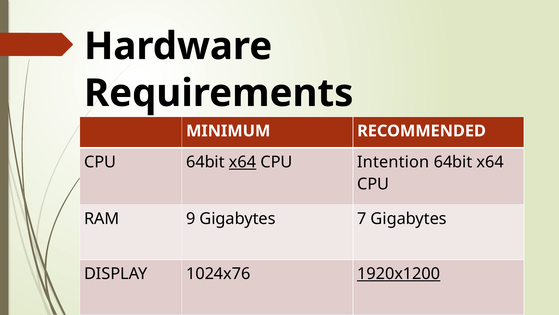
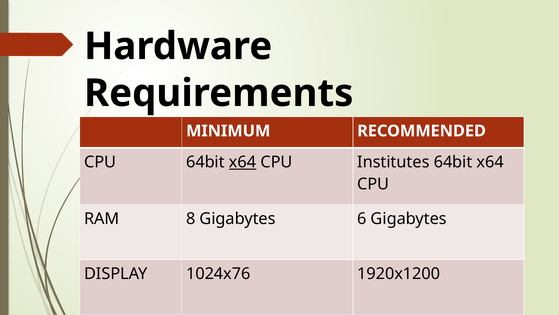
Intention: Intention -> Institutes
9: 9 -> 8
7: 7 -> 6
1920x1200 underline: present -> none
